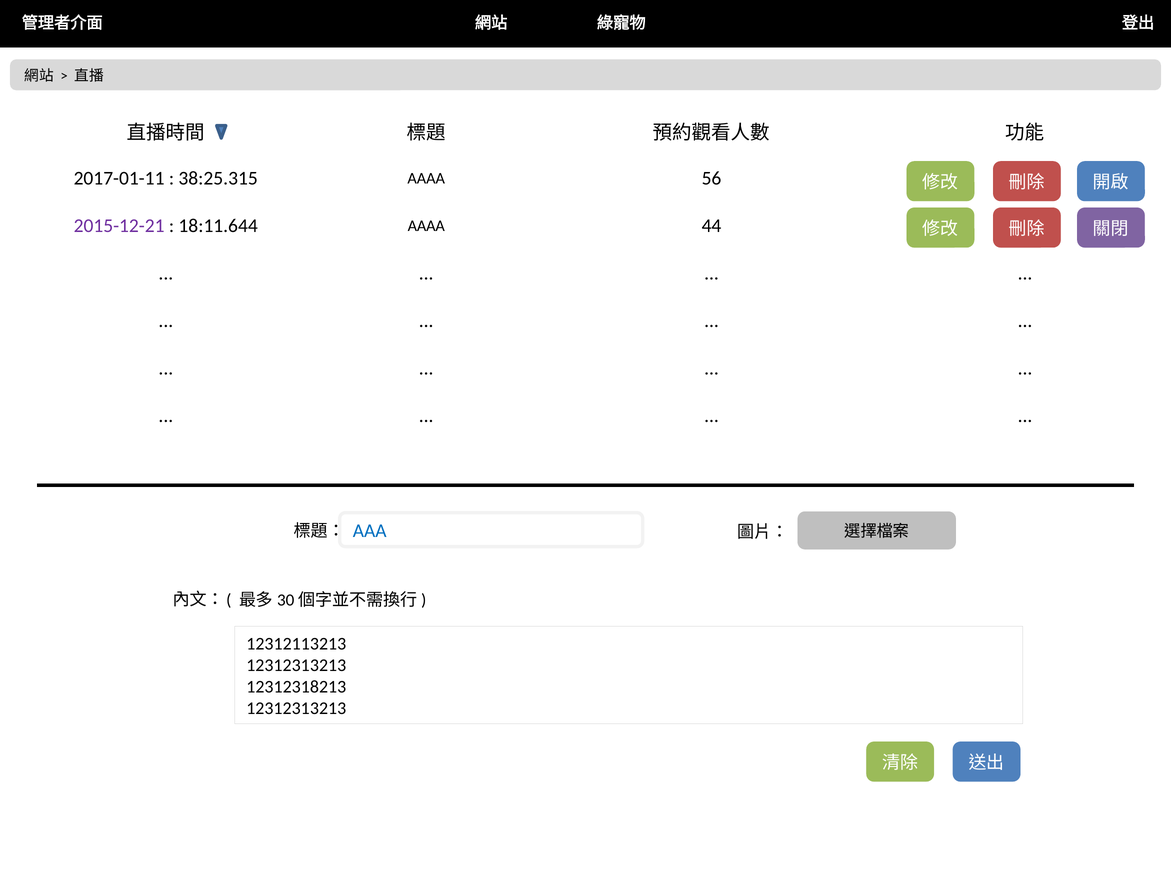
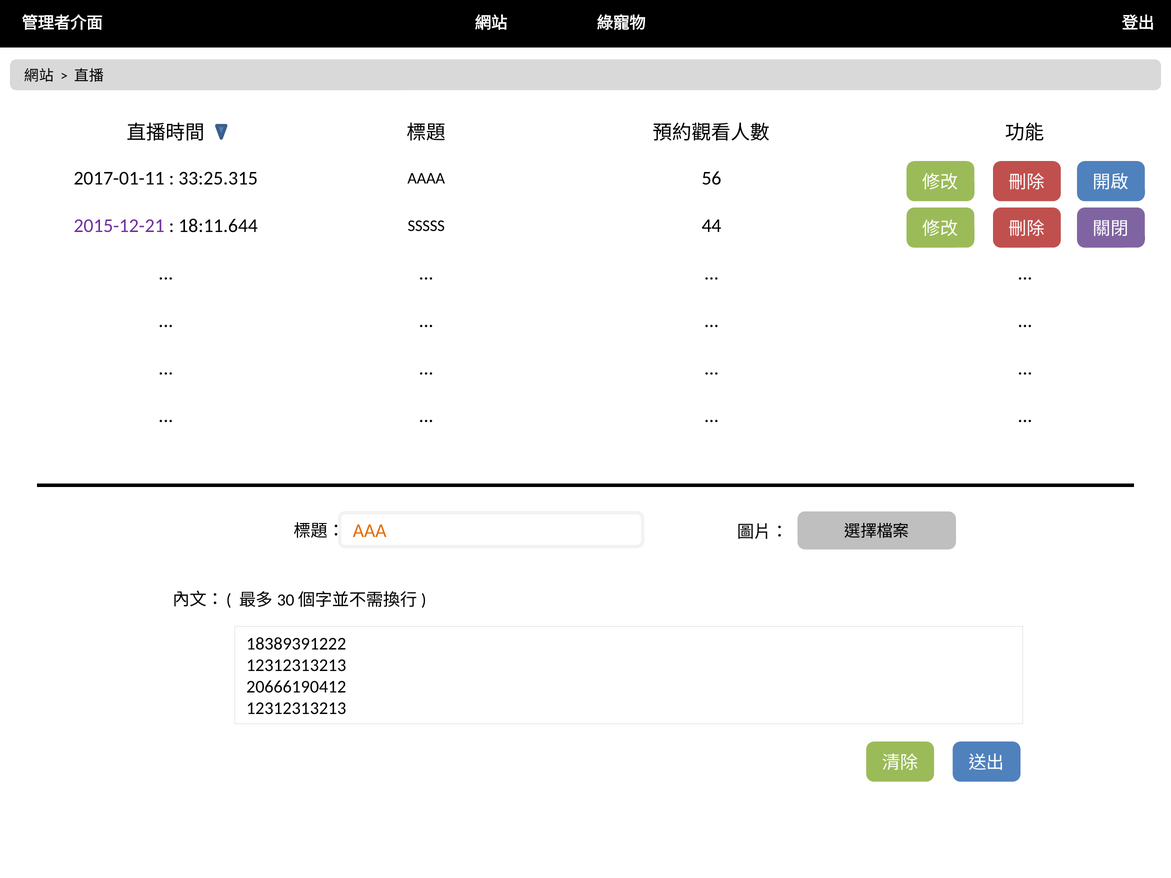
38:25.315: 38:25.315 -> 33:25.315
18:11.644 AAAA: AAAA -> SSSSS
AAA colour: blue -> orange
12312113213: 12312113213 -> 18389391222
12312318213: 12312318213 -> 20666190412
